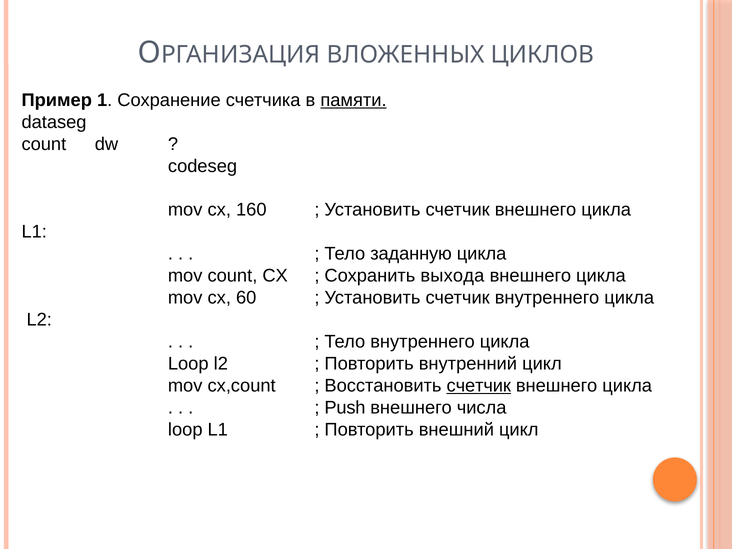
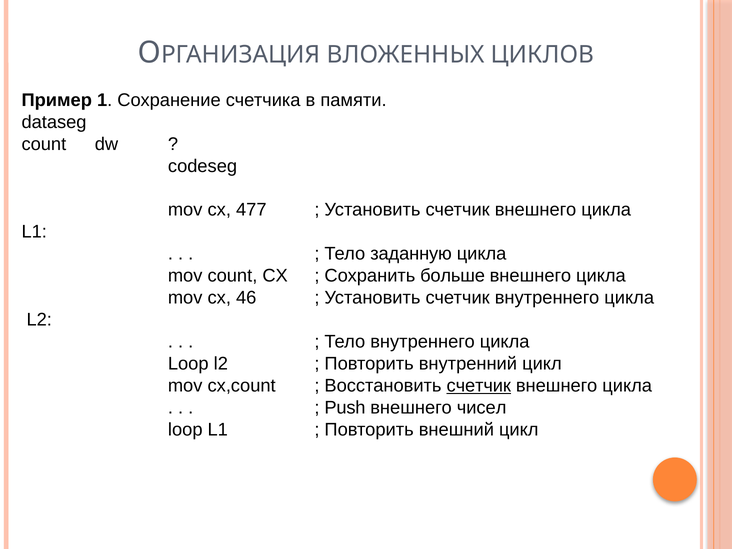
памяти underline: present -> none
160: 160 -> 477
выхода: выхода -> больше
60: 60 -> 46
числа: числа -> чисел
